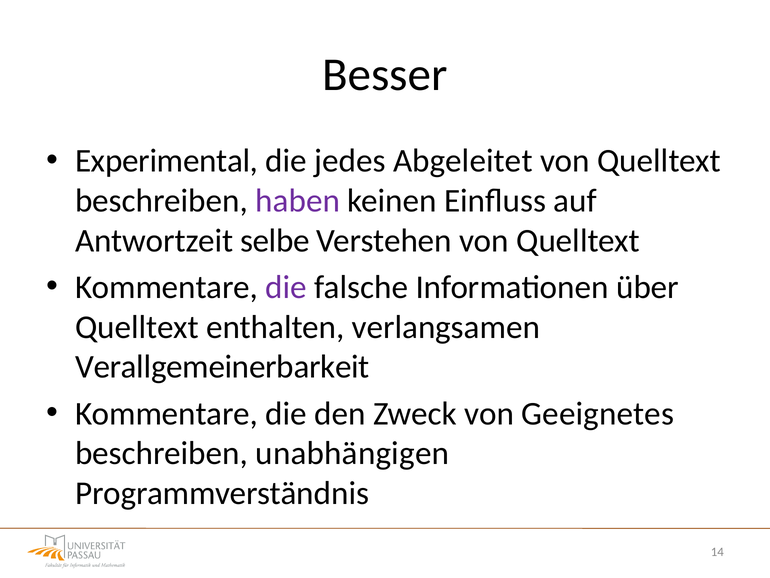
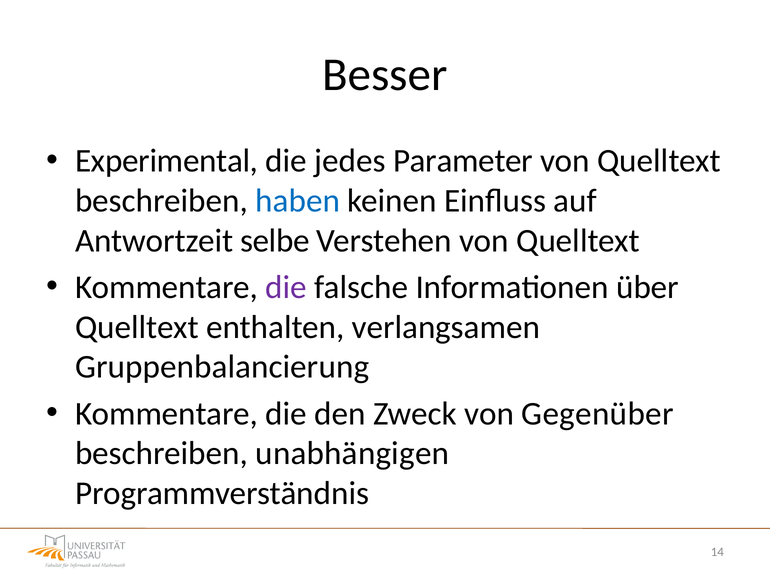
Abgeleitet: Abgeleitet -> Parameter
haben colour: purple -> blue
Verallgemeinerbarkeit: Verallgemeinerbarkeit -> Gruppenbalancierung
Geeignetes: Geeignetes -> Gegenüber
